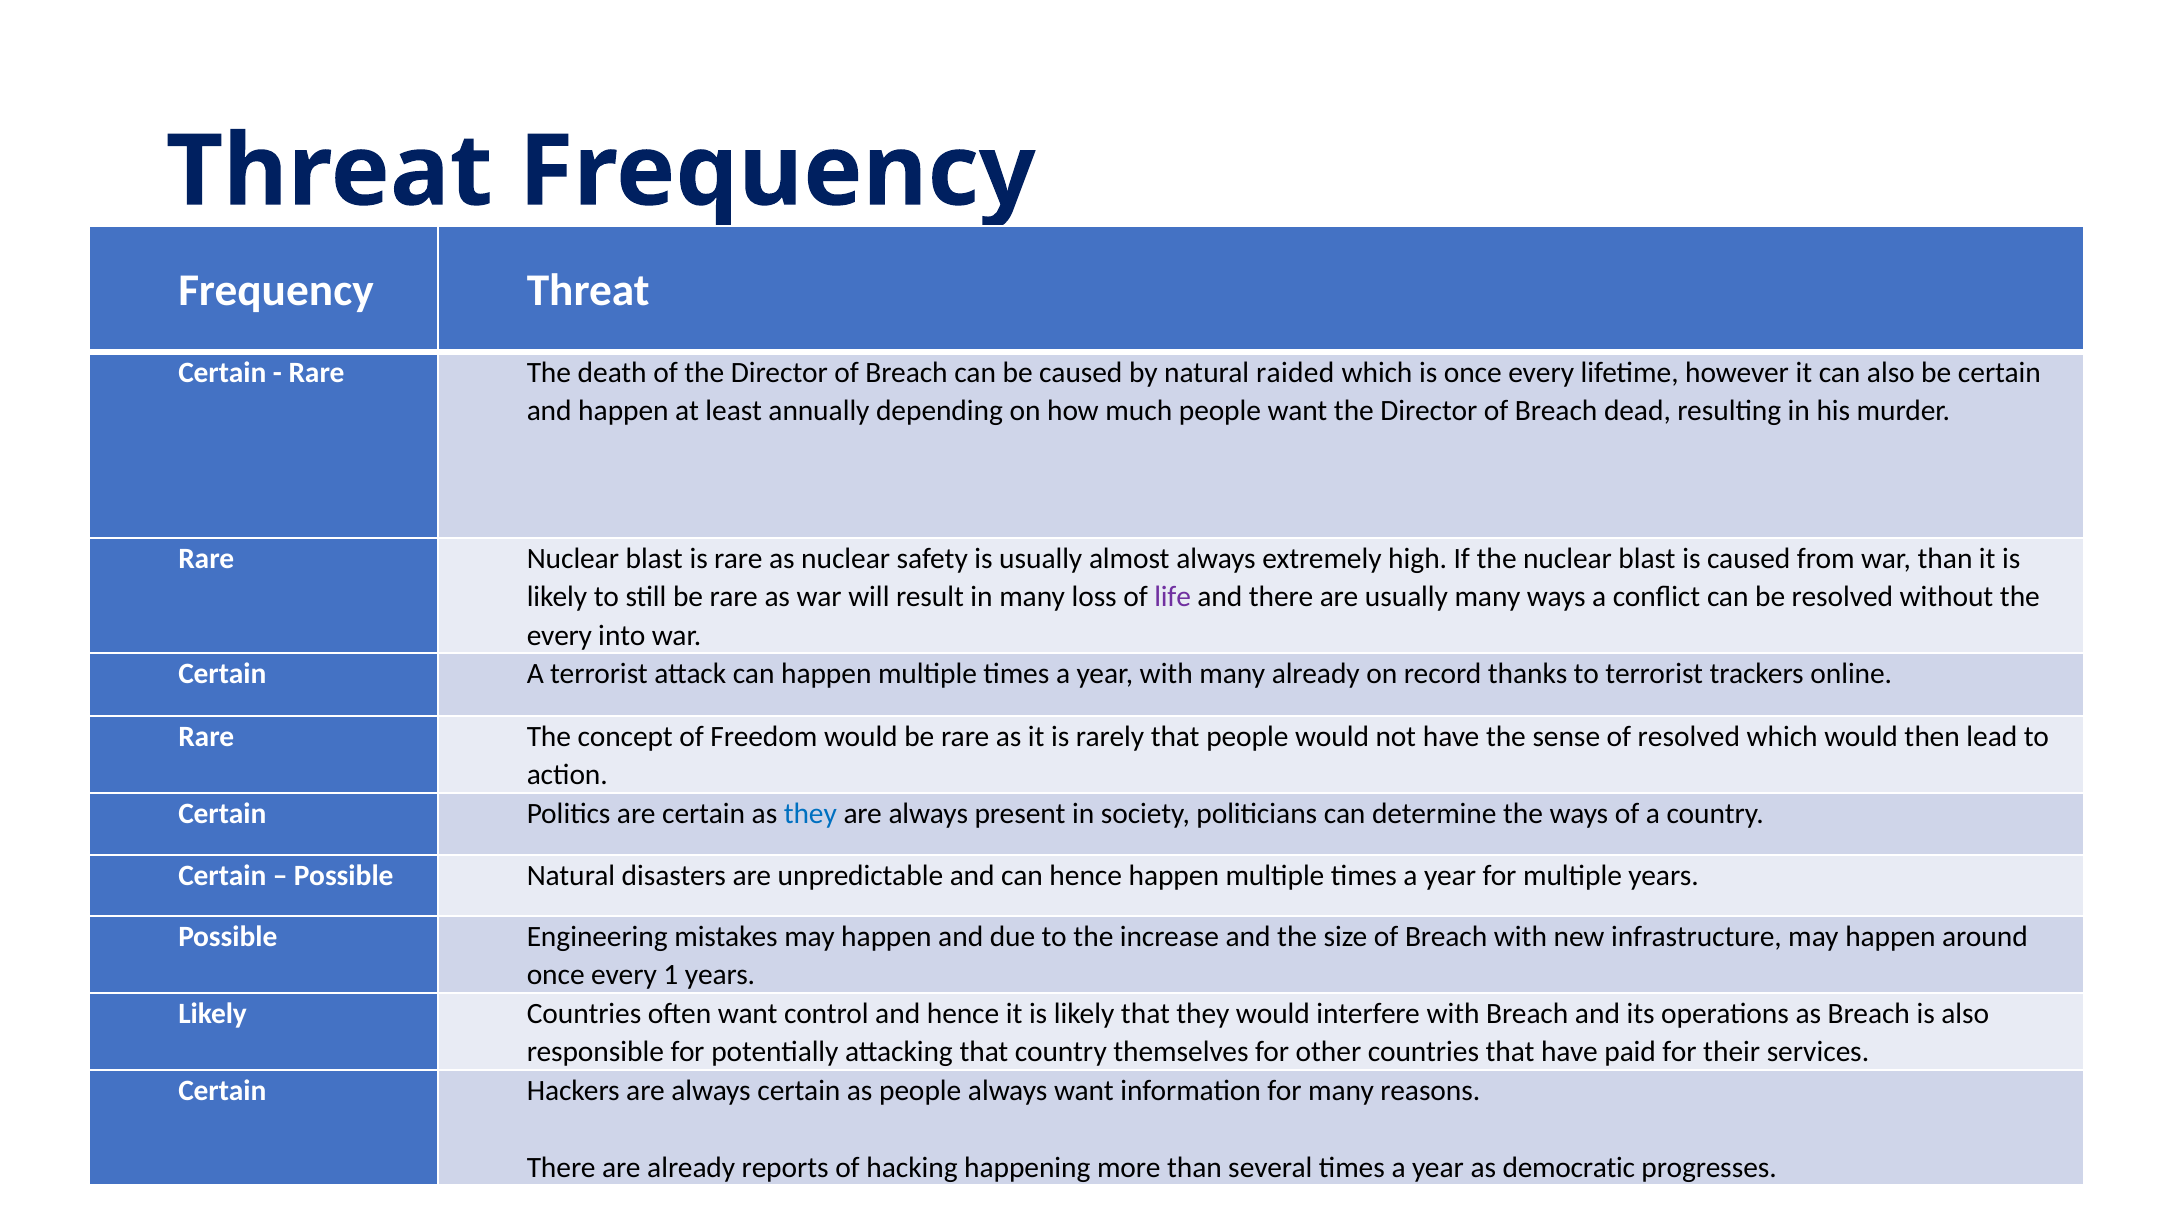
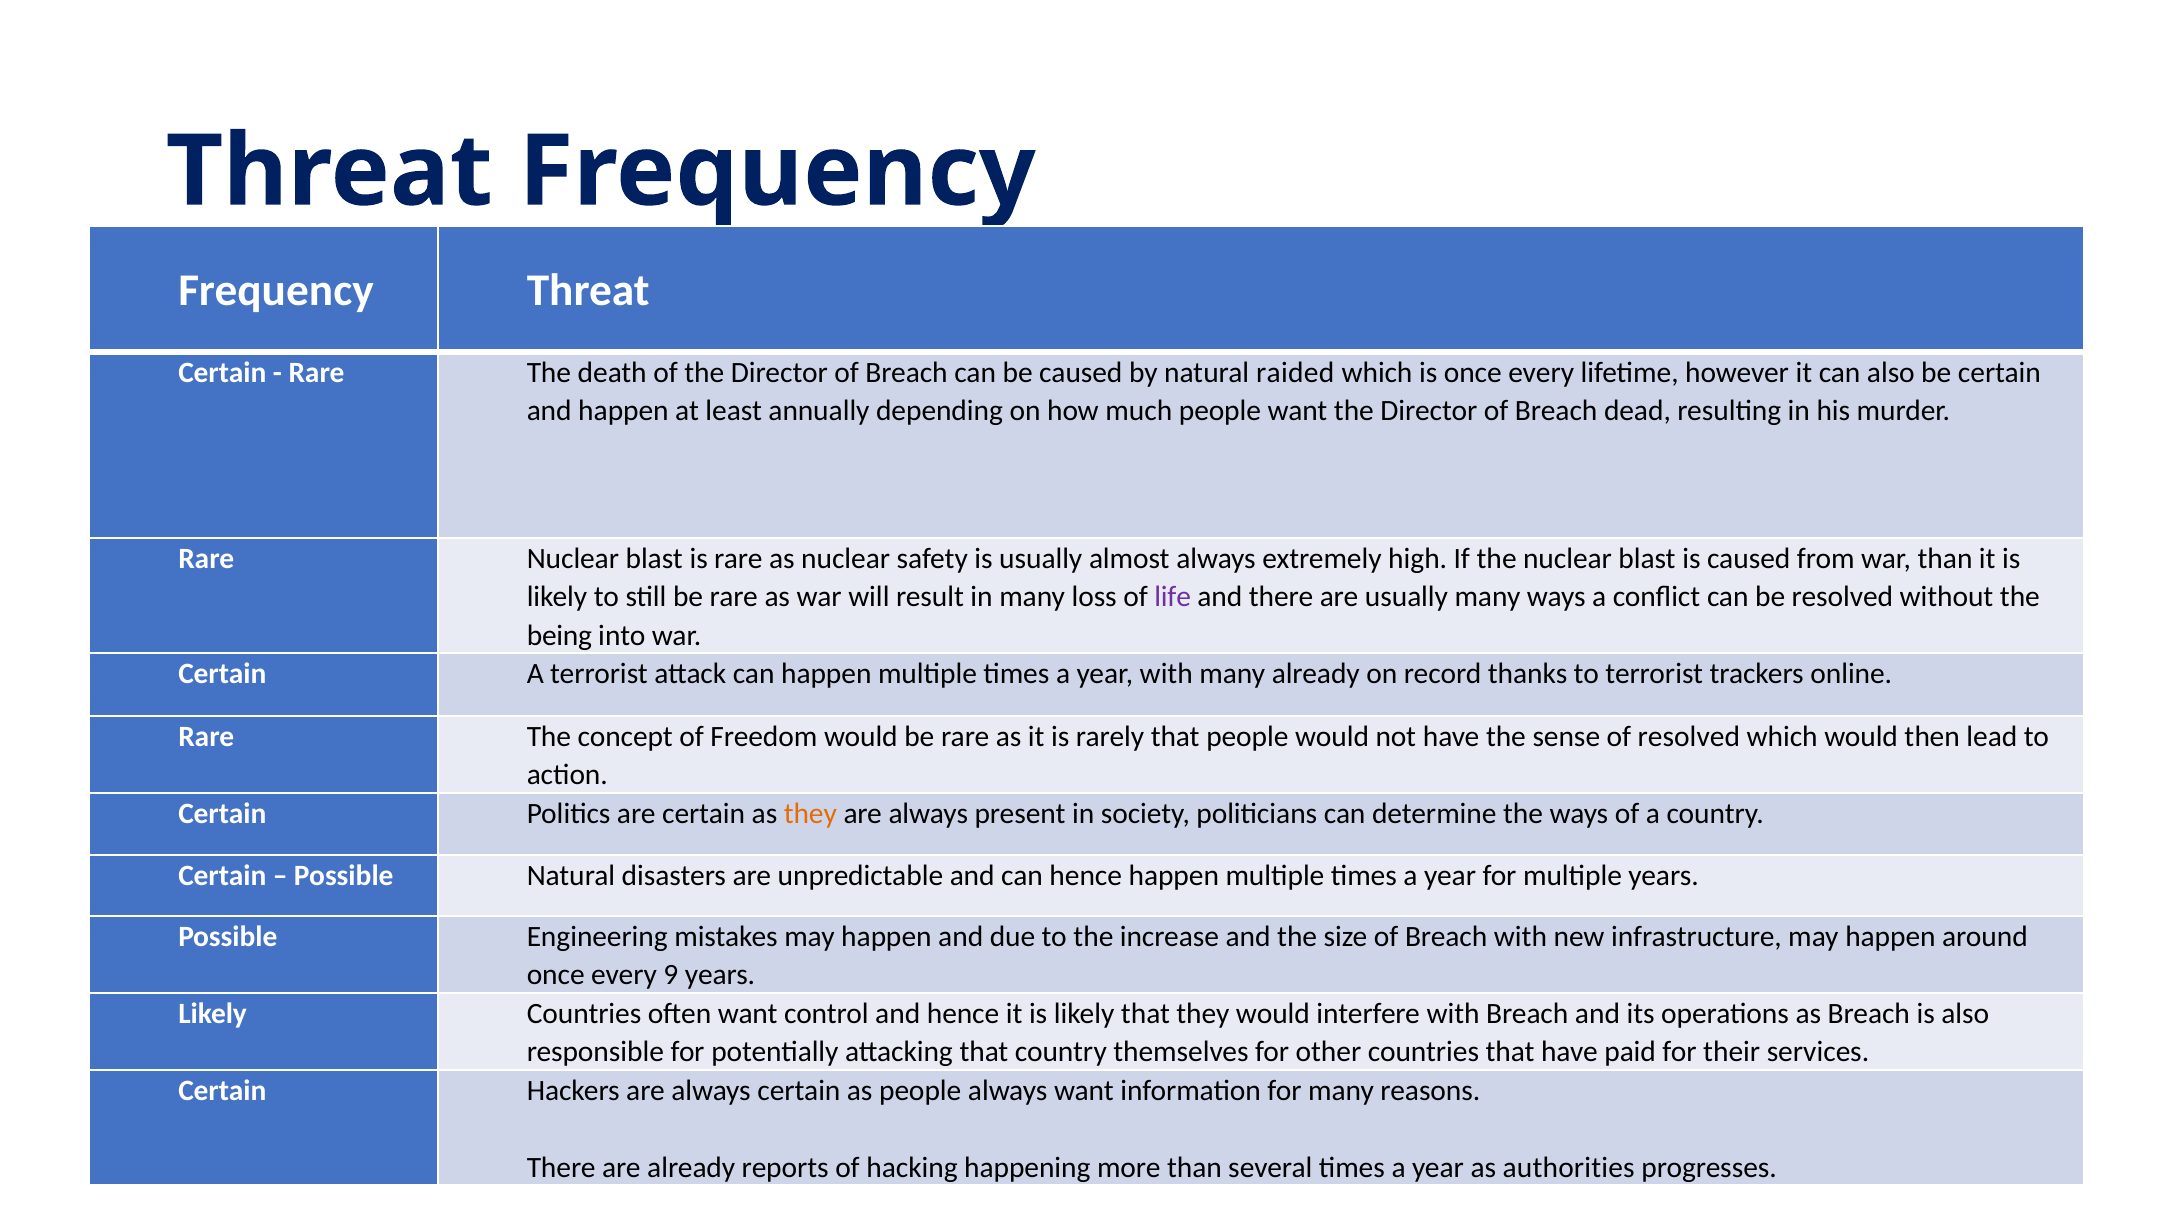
every at (559, 635): every -> being
they at (810, 813) colour: blue -> orange
1: 1 -> 9
democratic: democratic -> authorities
